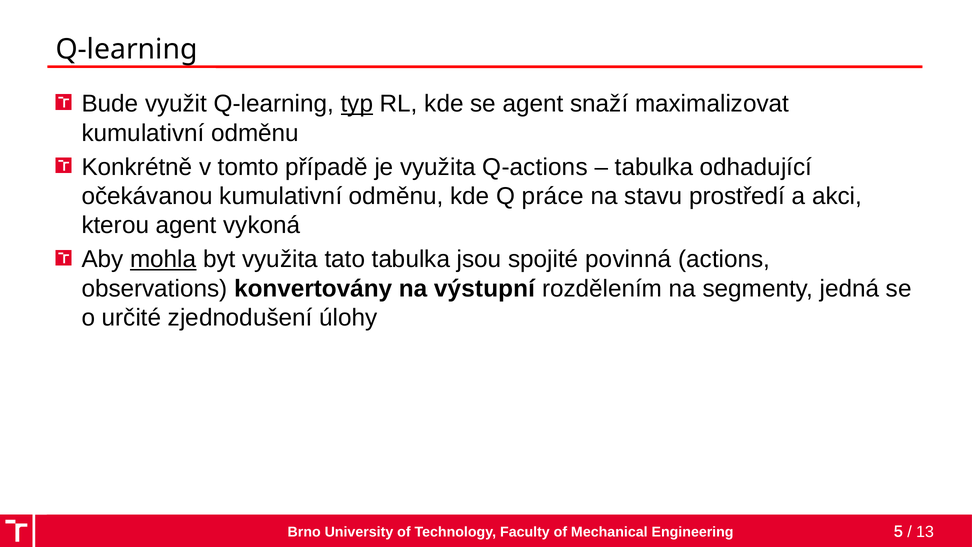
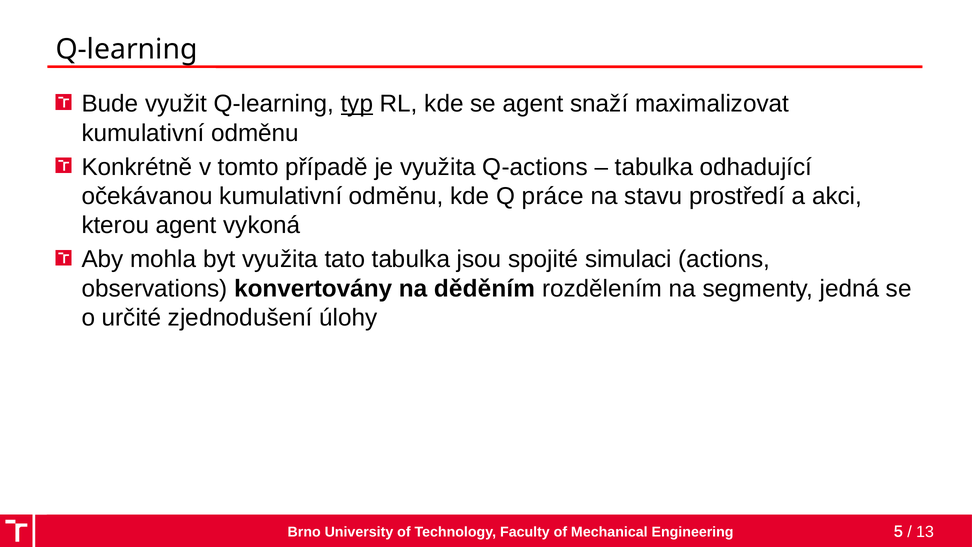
mohla underline: present -> none
povinná: povinná -> simulaci
výstupní: výstupní -> děděním
